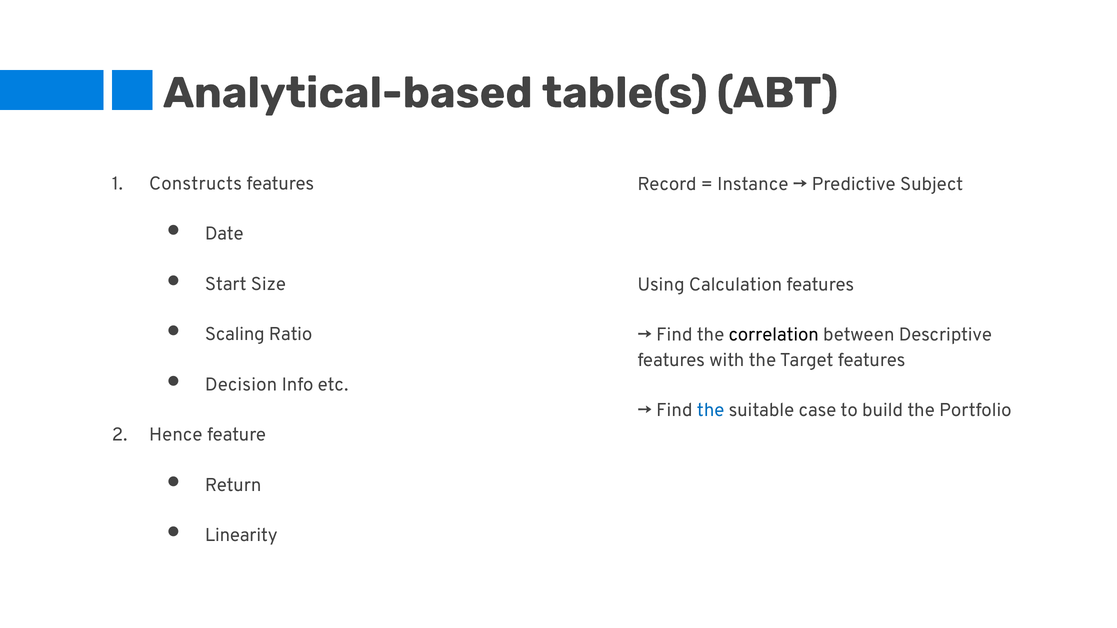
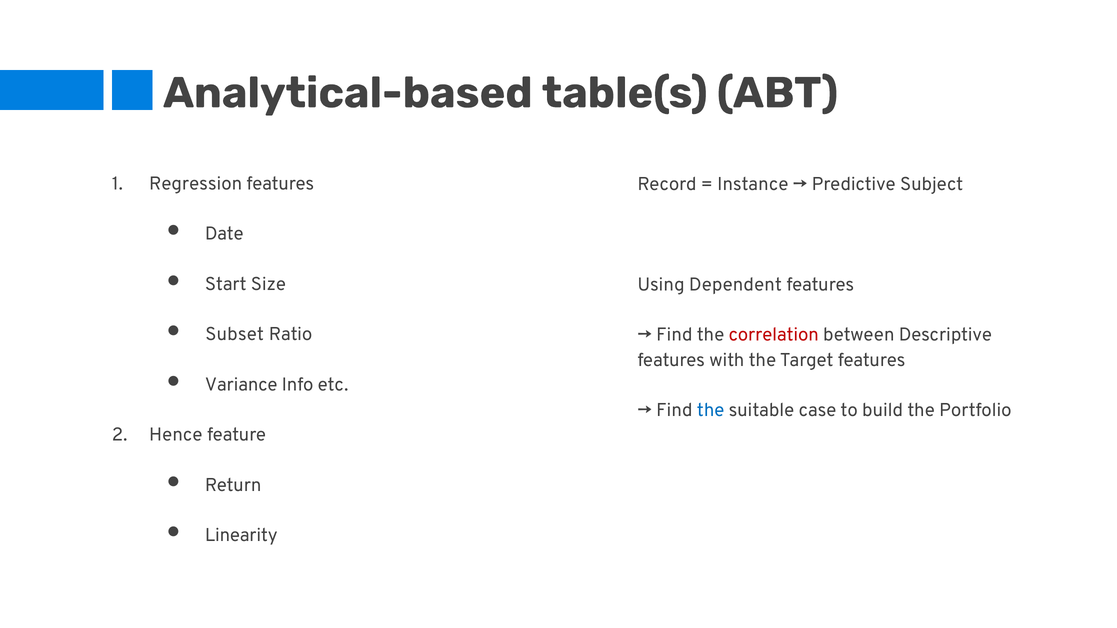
Constructs: Constructs -> Regression
Calculation: Calculation -> Dependent
Scaling: Scaling -> Subset
correlation colour: black -> red
Decision: Decision -> Variance
